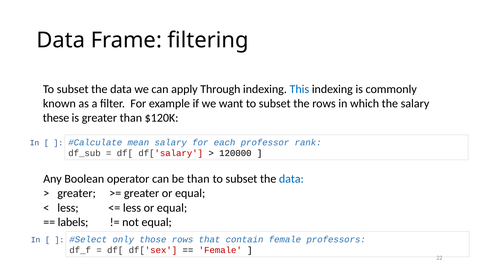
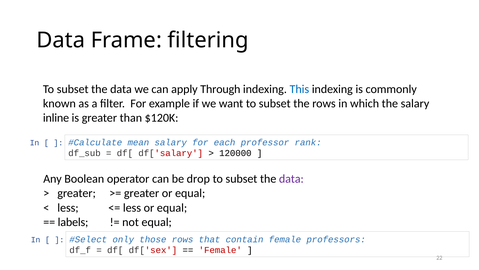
these: these -> inline
be than: than -> drop
data at (291, 179) colour: blue -> purple
